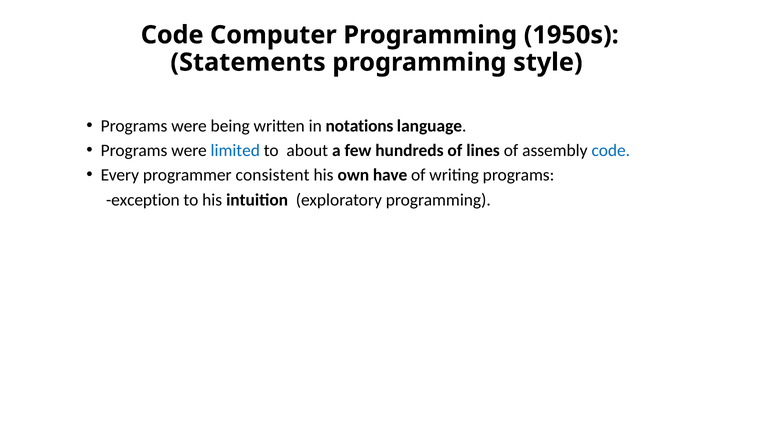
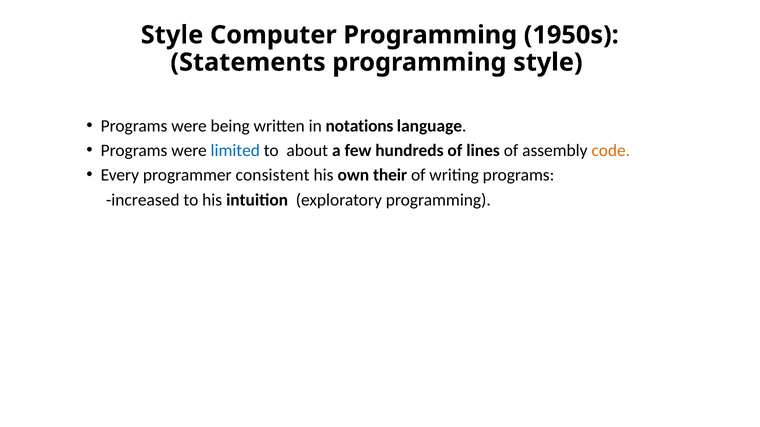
Code at (172, 35): Code -> Style
code at (611, 150) colour: blue -> orange
have: have -> their
exception: exception -> increased
